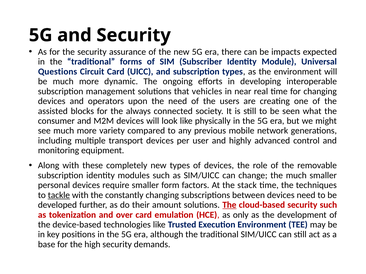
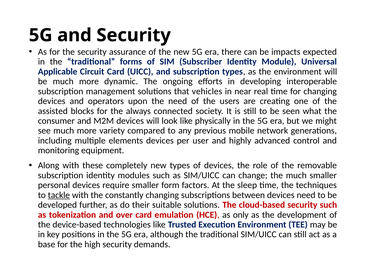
Questions: Questions -> Applicable
transport: transport -> elements
stack: stack -> sleep
amount: amount -> suitable
The at (229, 205) underline: present -> none
